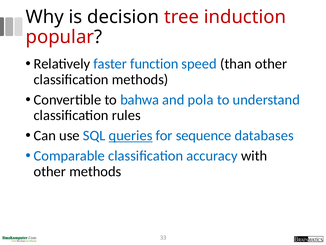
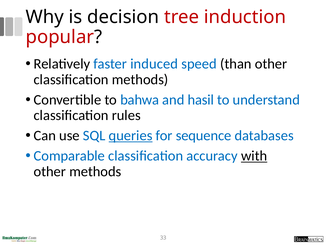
function: function -> induced
pola: pola -> hasil
with underline: none -> present
